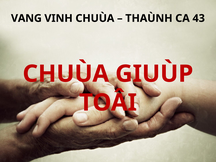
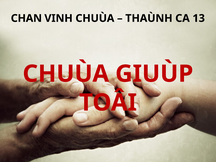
VANG: VANG -> CHAN
43: 43 -> 13
